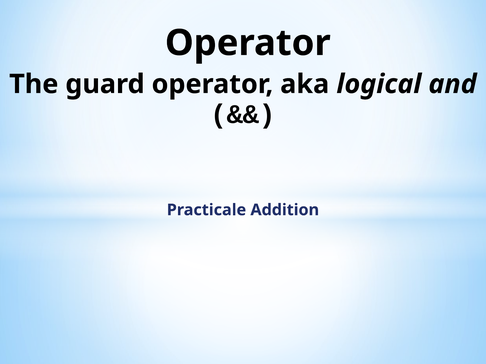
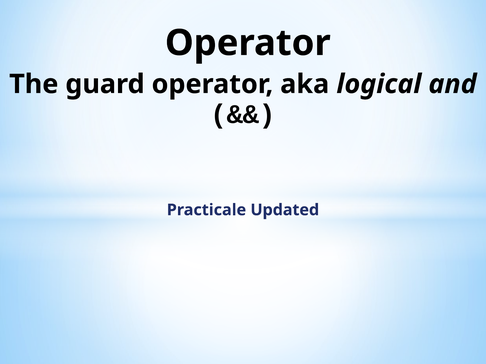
Addition: Addition -> Updated
